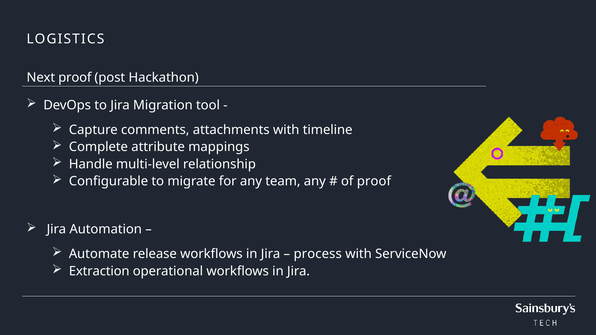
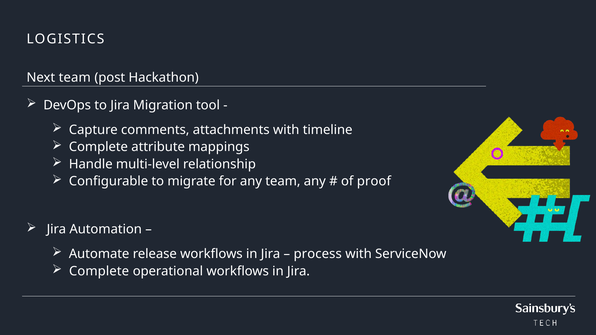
Next proof: proof -> team
Extraction at (99, 271): Extraction -> Complete
